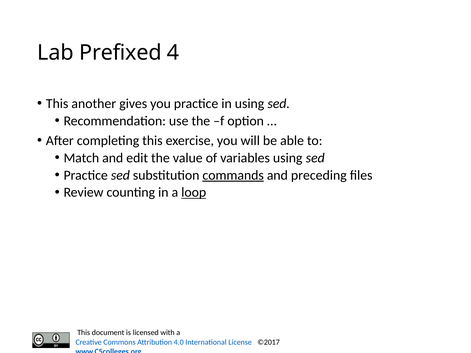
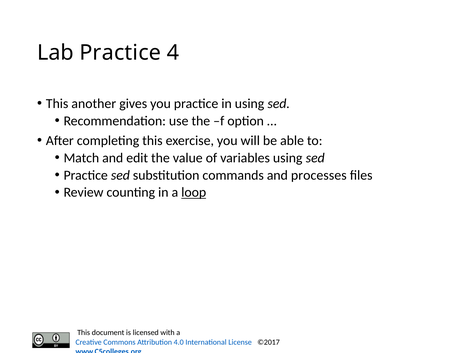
Lab Prefixed: Prefixed -> Practice
commands underline: present -> none
preceding: preceding -> processes
